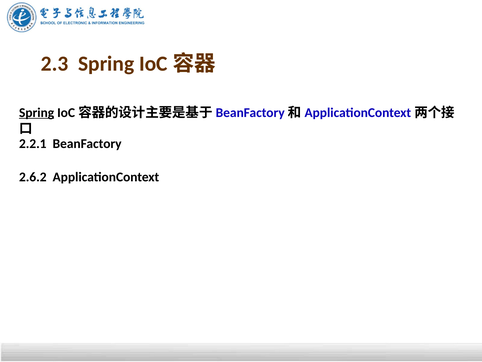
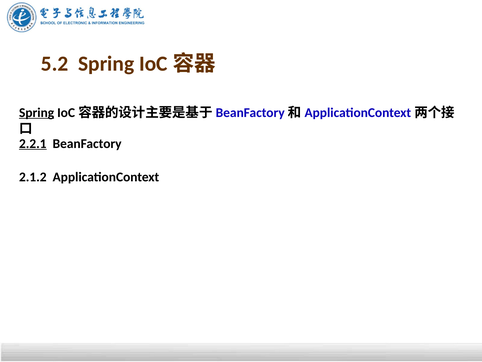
2.3: 2.3 -> 5.2
2.2.1 underline: none -> present
2.6.2: 2.6.2 -> 2.1.2
